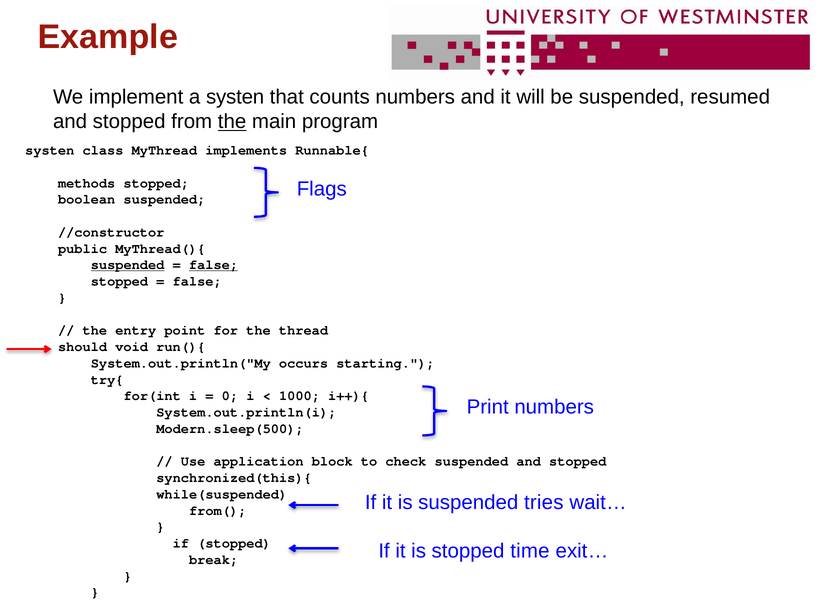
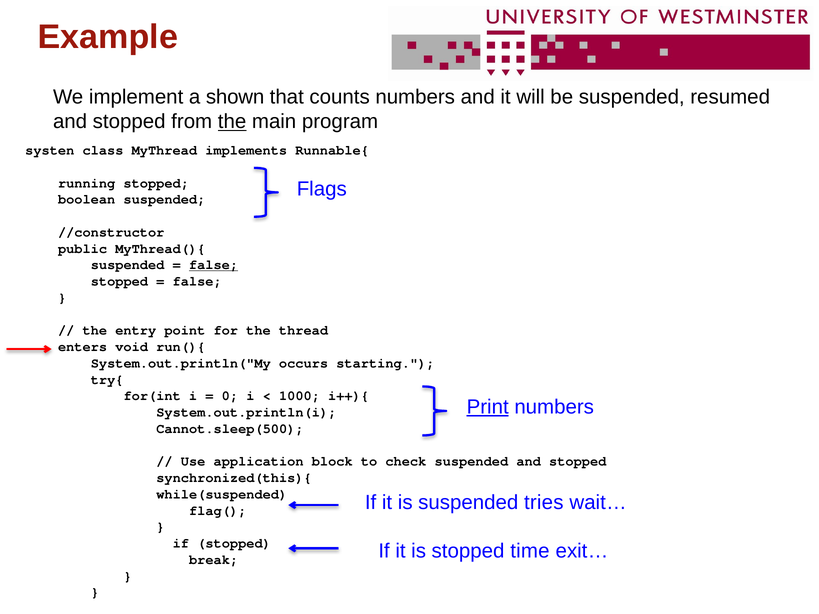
a systen: systen -> shown
methods: methods -> running
suspended at (128, 265) underline: present -> none
should: should -> enters
Print underline: none -> present
Modern.sleep(500: Modern.sleep(500 -> Cannot.sleep(500
from(: from( -> flag(
